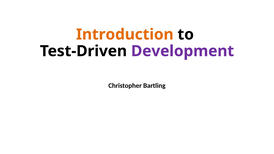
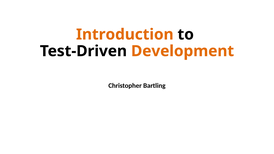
Development colour: purple -> orange
